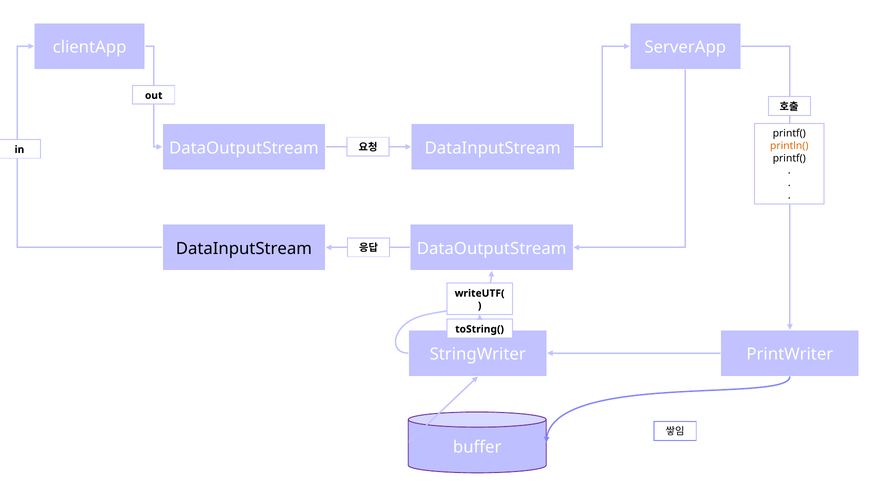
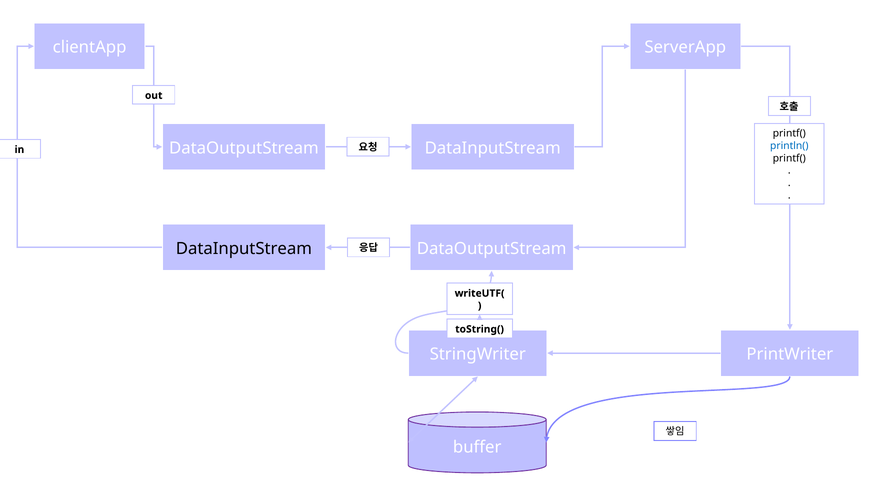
println( colour: orange -> blue
